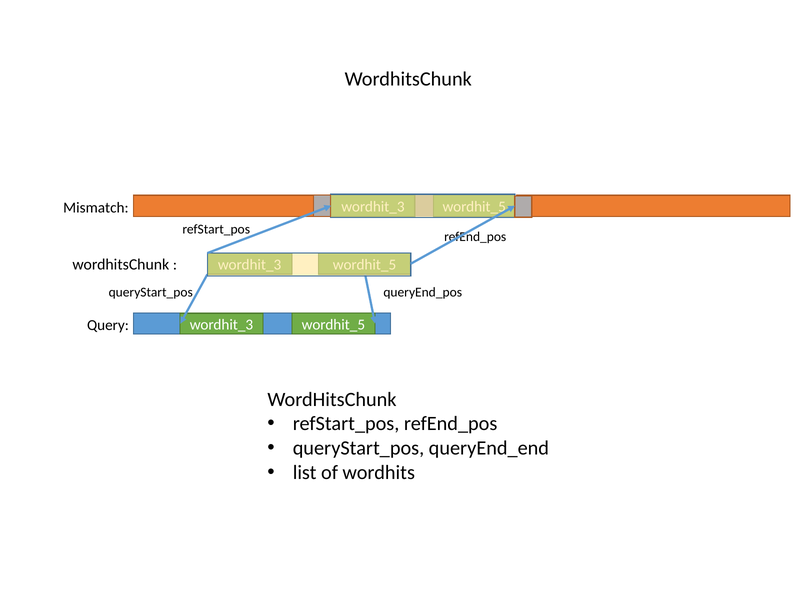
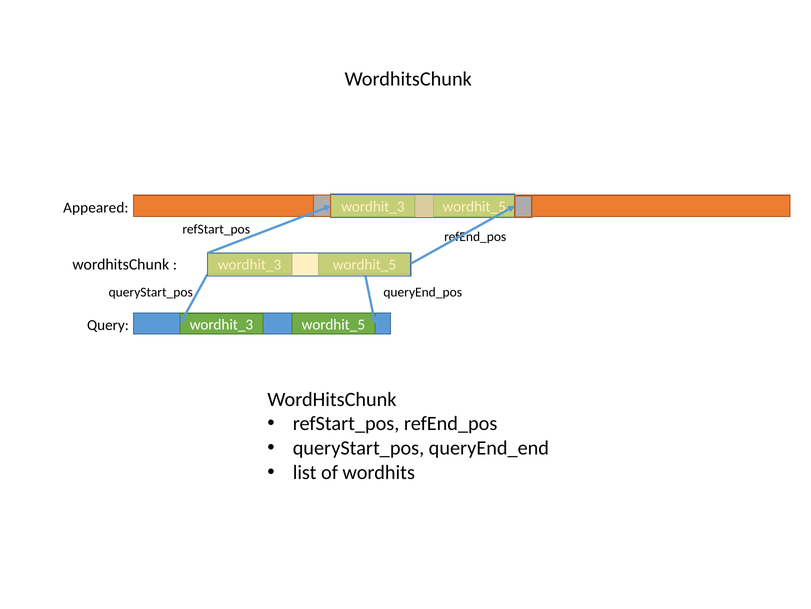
Mismatch: Mismatch -> Appeared
